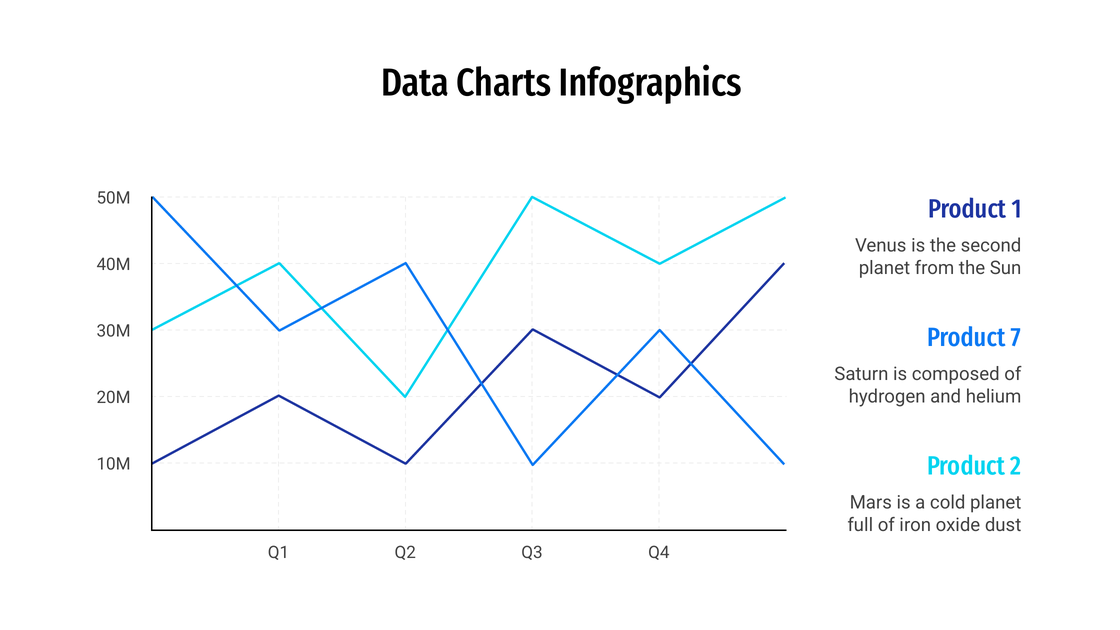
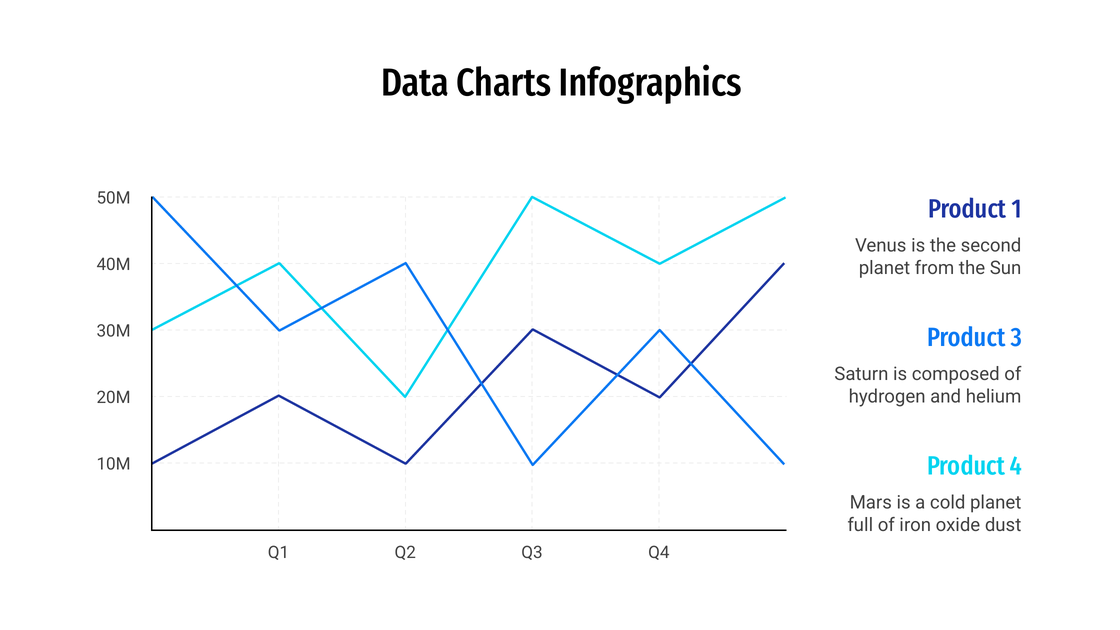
7: 7 -> 3
2: 2 -> 4
